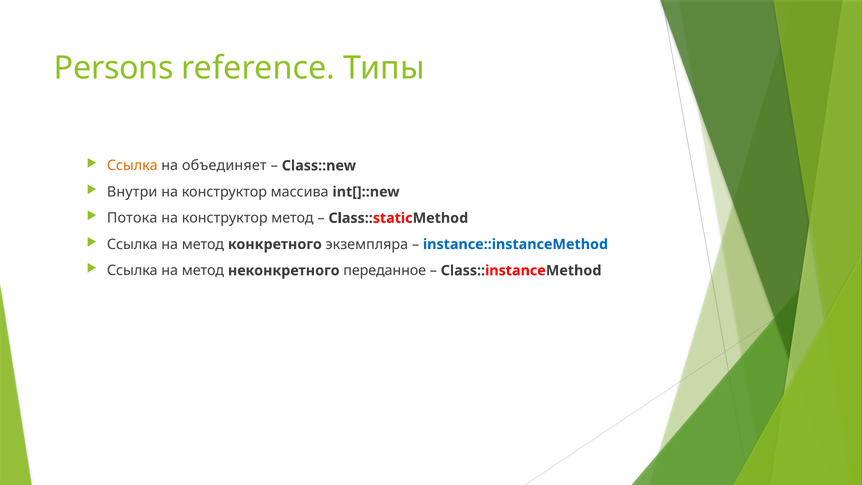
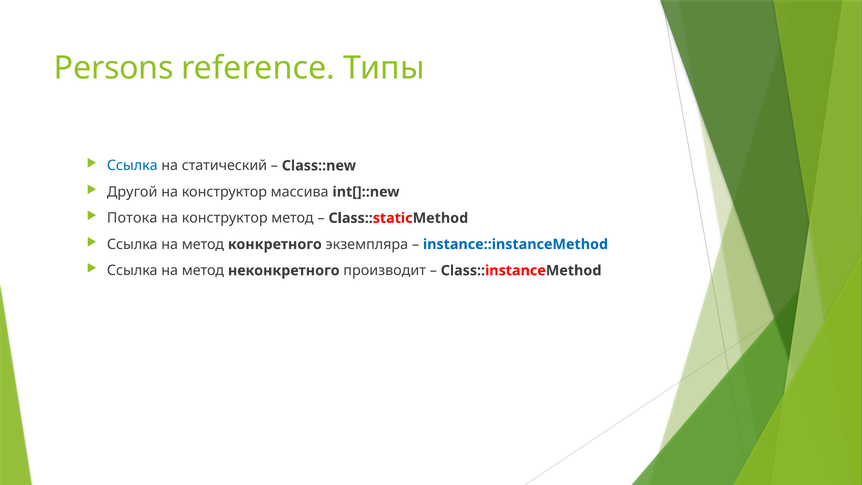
Ссылка at (132, 166) colour: orange -> blue
объединяет: объединяет -> статический
Внутри: Внутри -> Другой
переданное: переданное -> производит
